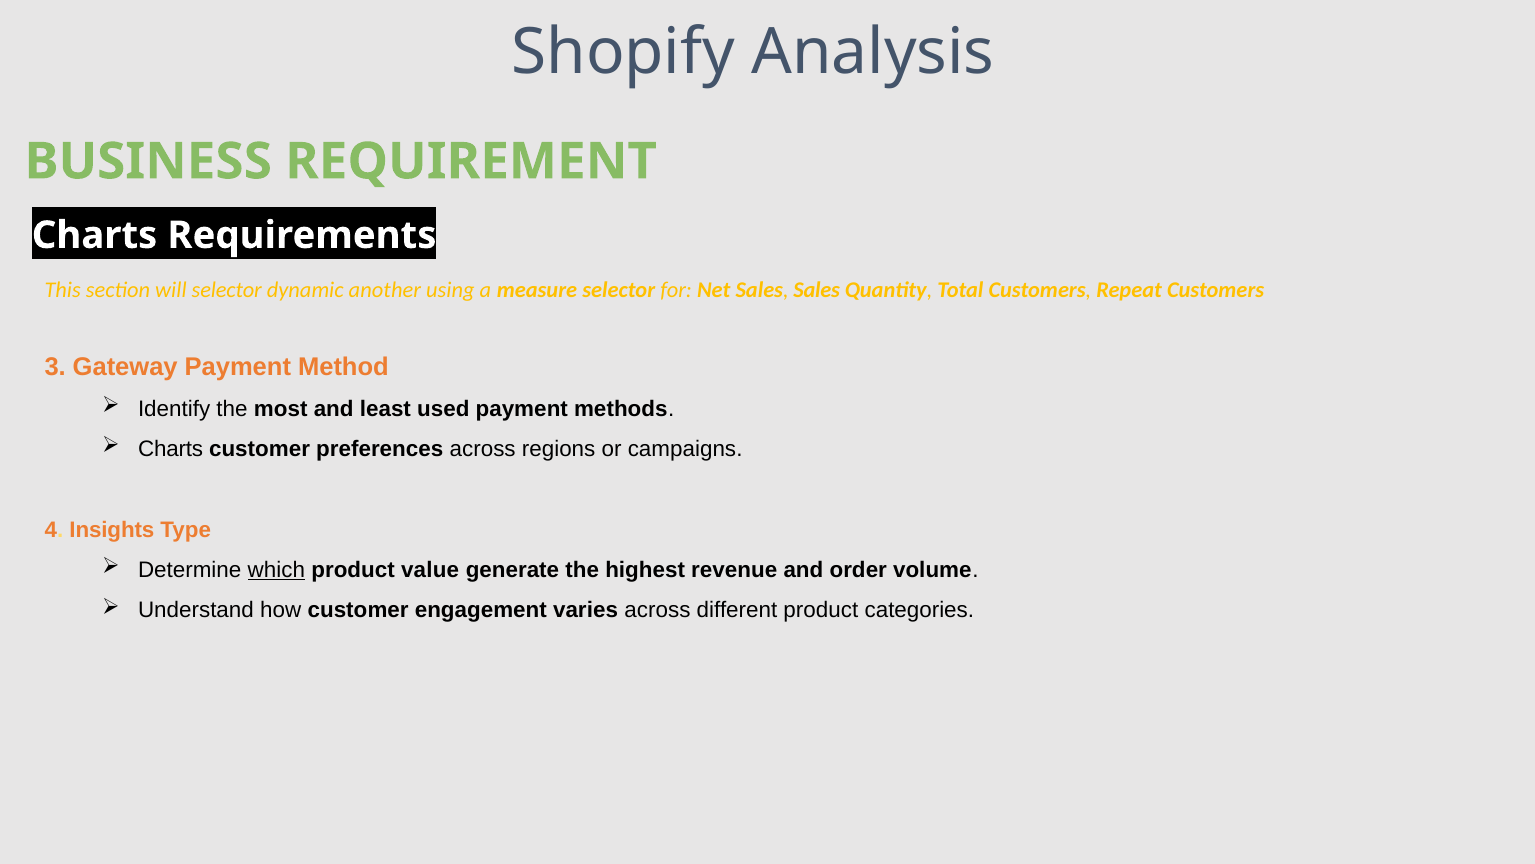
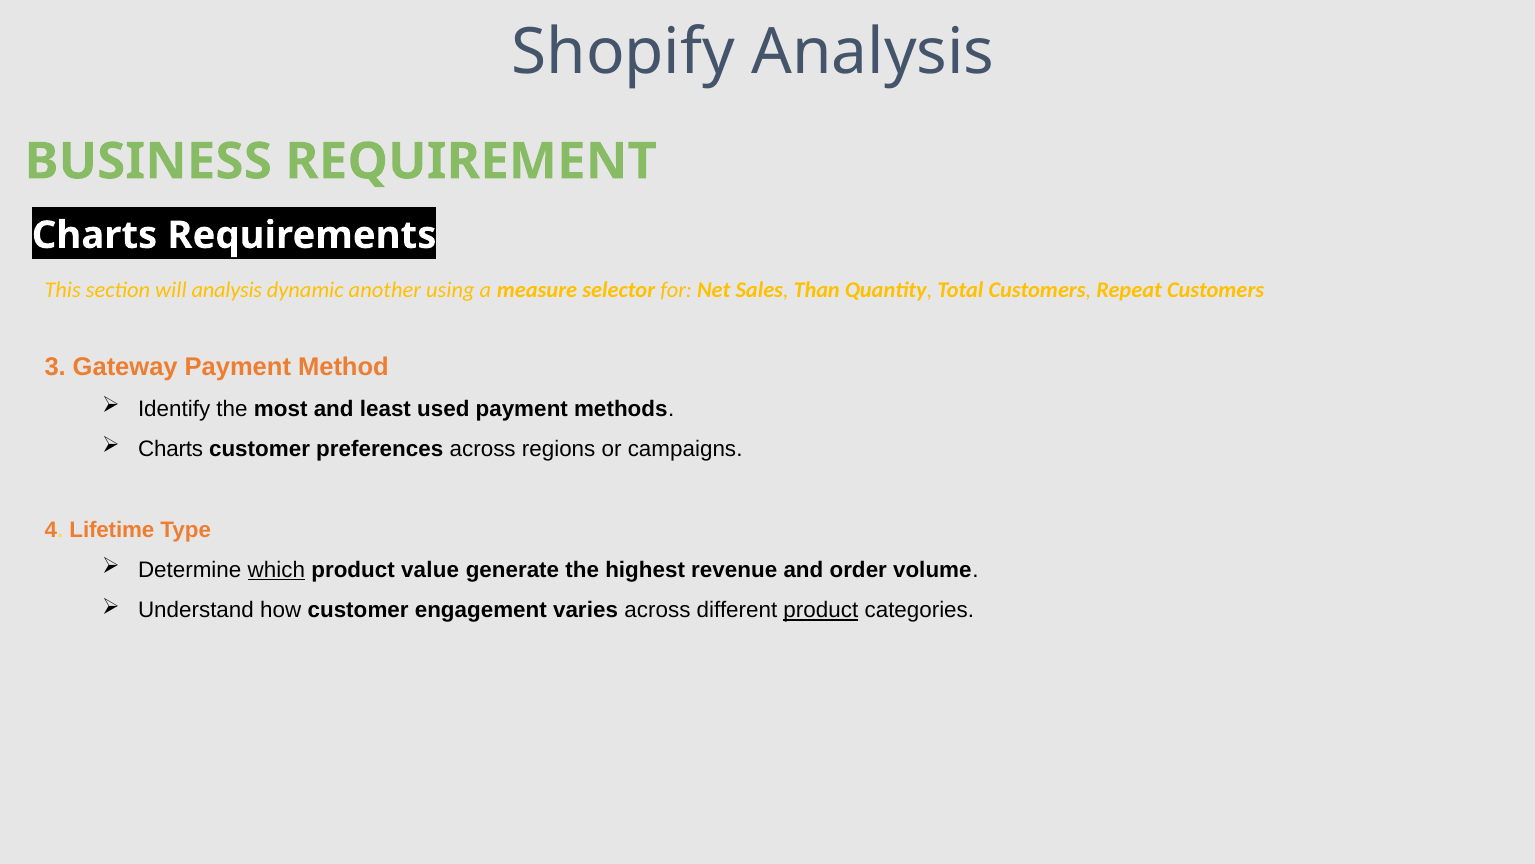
will selector: selector -> analysis
Sales Sales: Sales -> Than
Insights: Insights -> Lifetime
product at (821, 610) underline: none -> present
